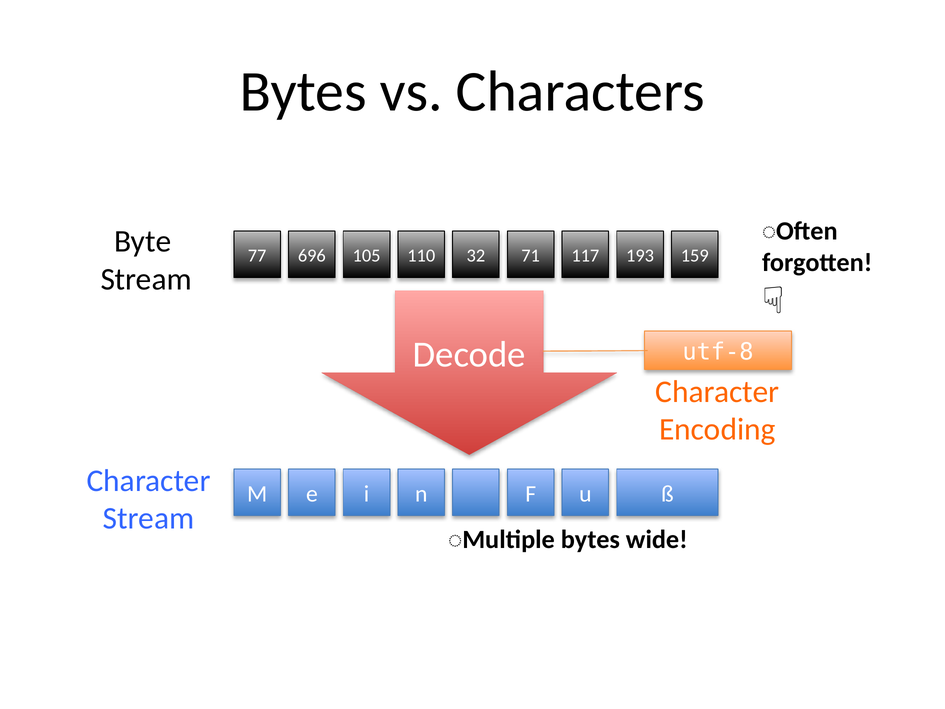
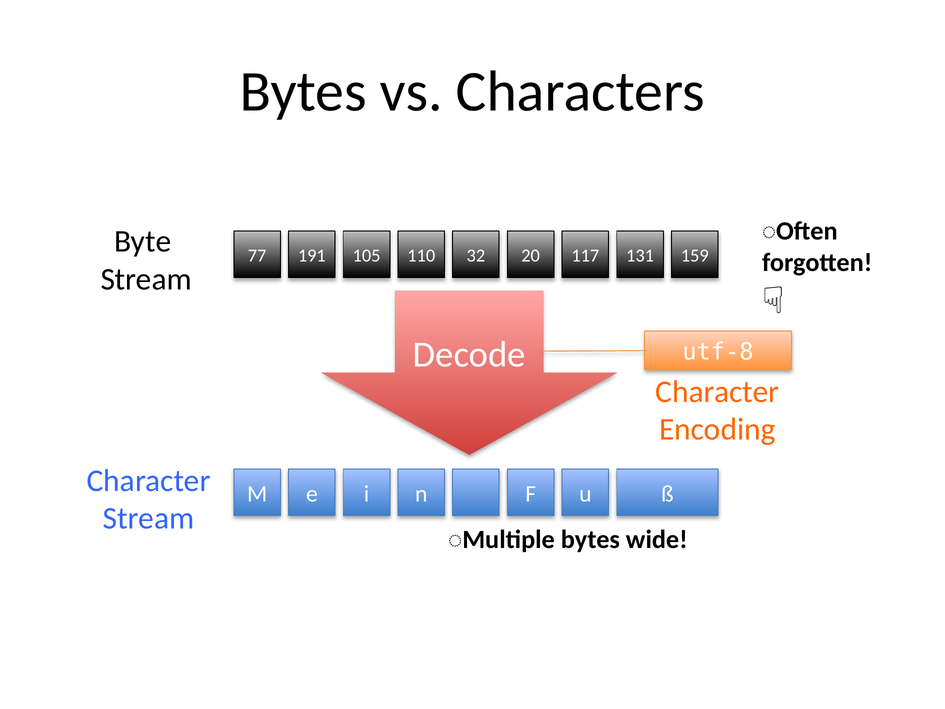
696: 696 -> 191
71: 71 -> 20
193: 193 -> 131
